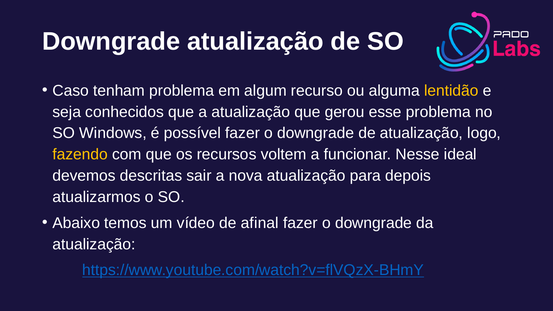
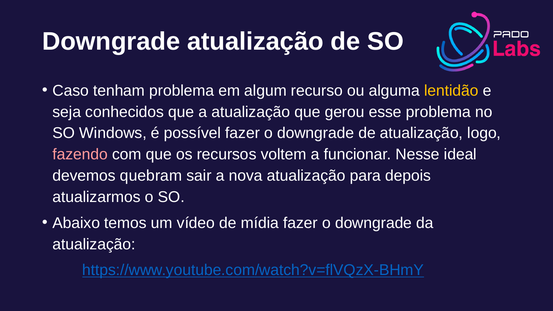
fazendo colour: yellow -> pink
descritas: descritas -> quebram
afinal: afinal -> mídia
